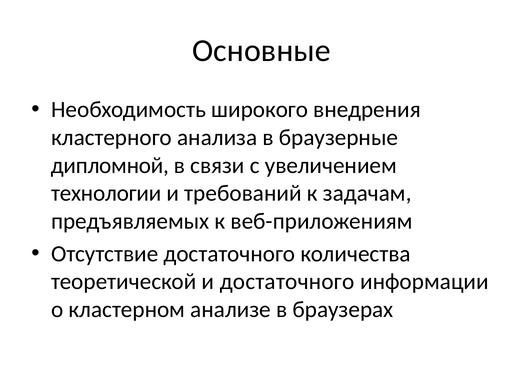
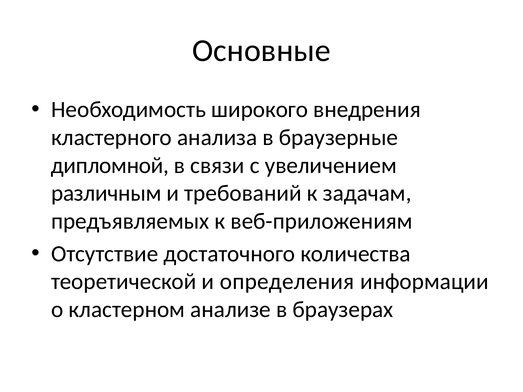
технологии: технологии -> различным
и достаточного: достаточного -> определения
